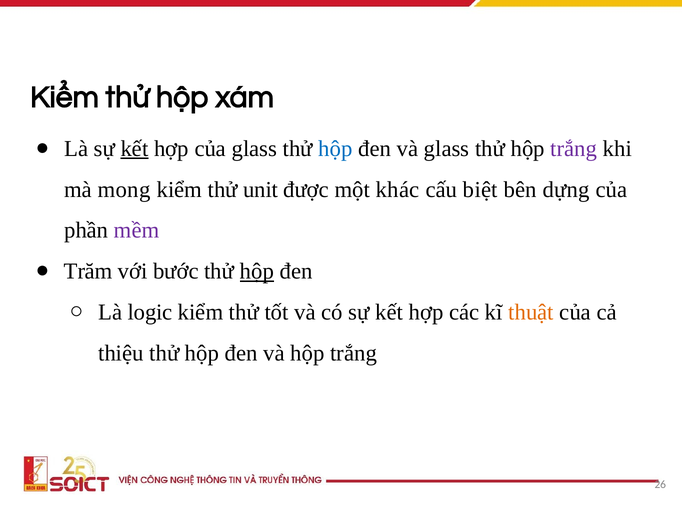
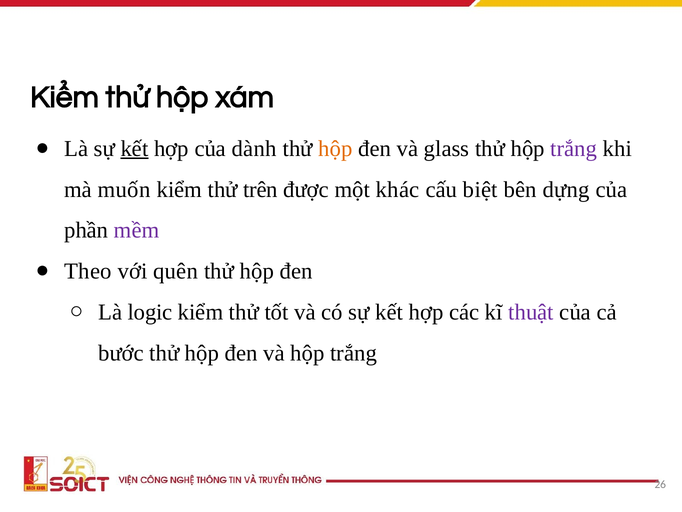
của glass: glass -> dành
hộp at (335, 148) colour: blue -> orange
mong: mong -> muốn
unit: unit -> trên
Trăm: Trăm -> Theo
bước: bước -> quên
hộp at (257, 271) underline: present -> none
thuật colour: orange -> purple
thiệu: thiệu -> bước
